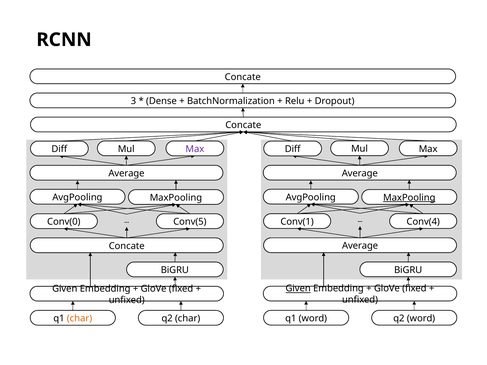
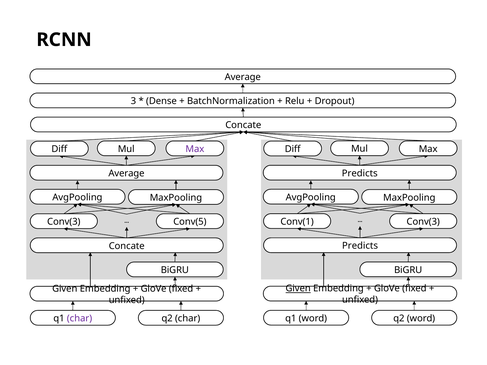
Concate at (243, 77): Concate -> Average
Average at (360, 173): Average -> Predicts
MaxPooling at (409, 198) underline: present -> none
Conv(1 Conv(4: Conv(4 -> Conv(3
Conv(0 at (64, 222): Conv(0 -> Conv(3
Average at (360, 246): Average -> Predicts
char at (80, 319) colour: orange -> purple
